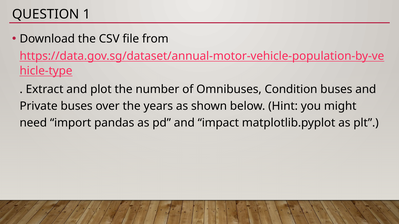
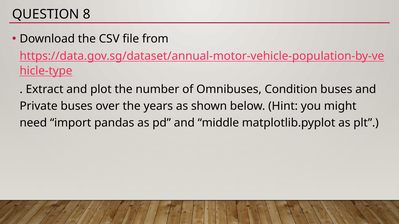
1: 1 -> 8
impact: impact -> middle
